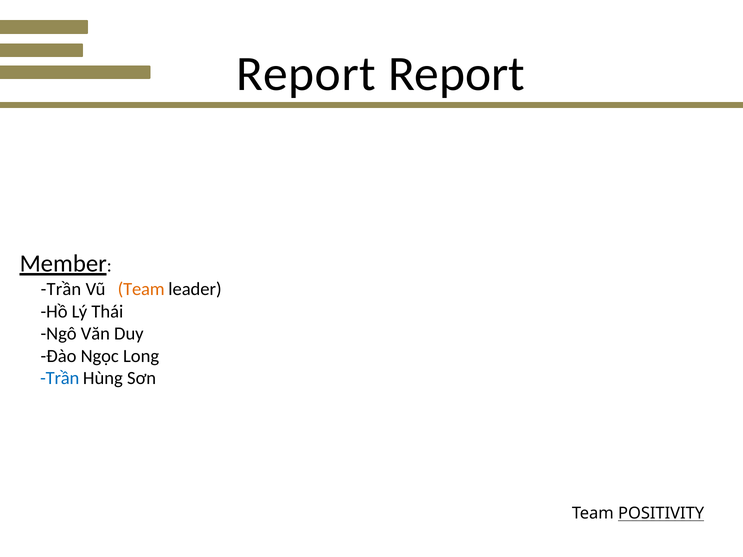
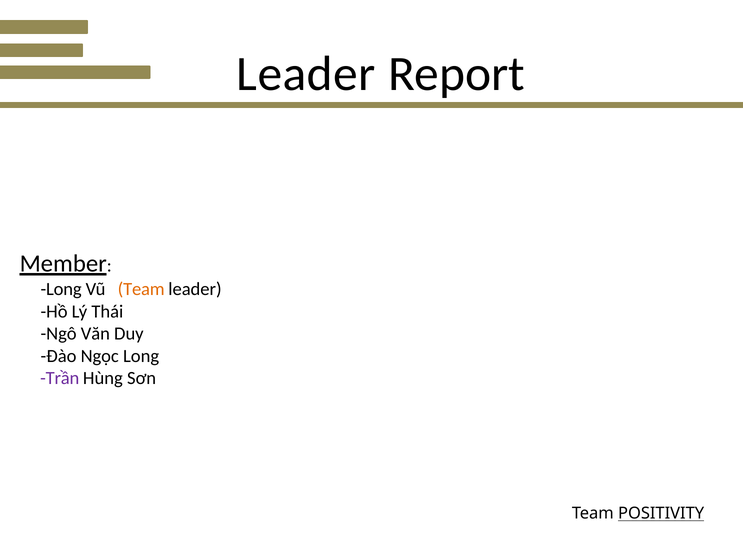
Report at (306, 74): Report -> Leader
Trần at (61, 289): Trần -> Long
Trần at (60, 378) colour: blue -> purple
